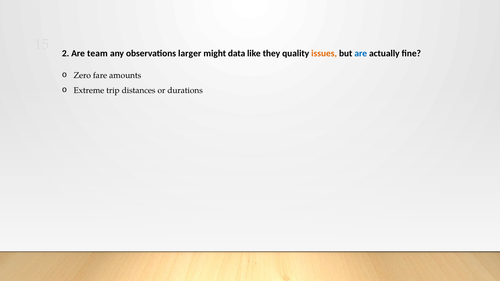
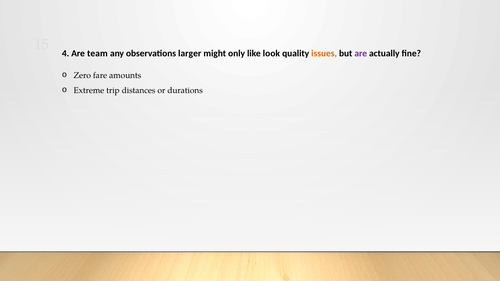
2: 2 -> 4
data: data -> only
they: they -> look
are at (361, 53) colour: blue -> purple
